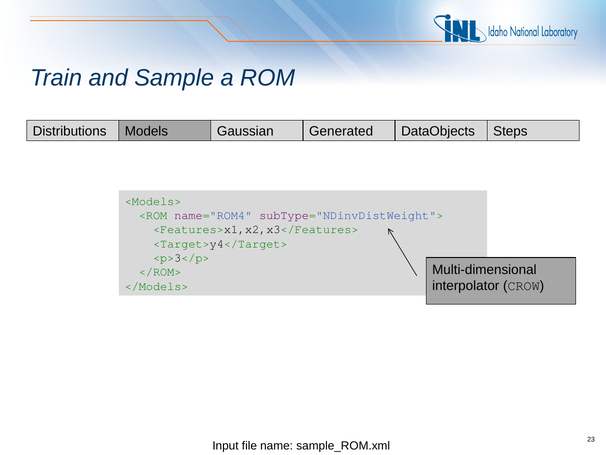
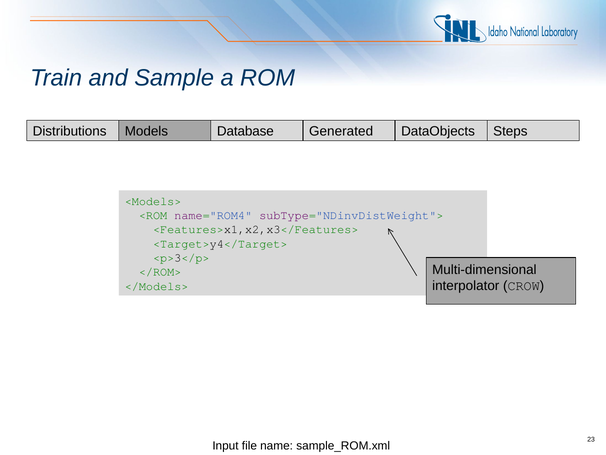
Gaussian: Gaussian -> Database
